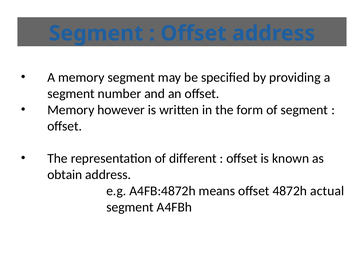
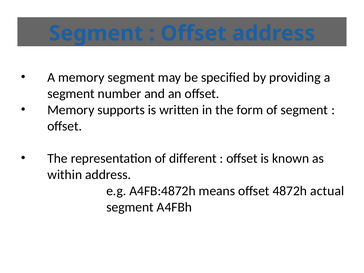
however: however -> supports
obtain: obtain -> within
